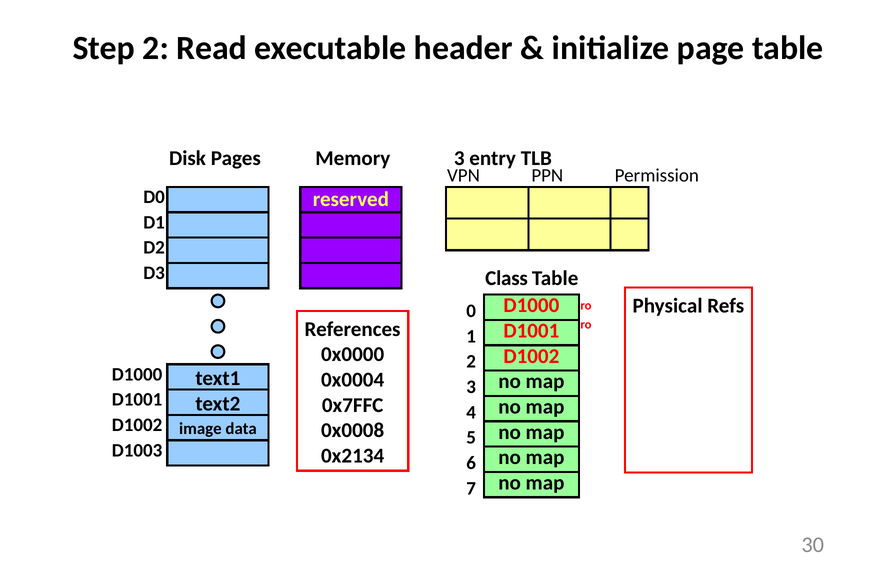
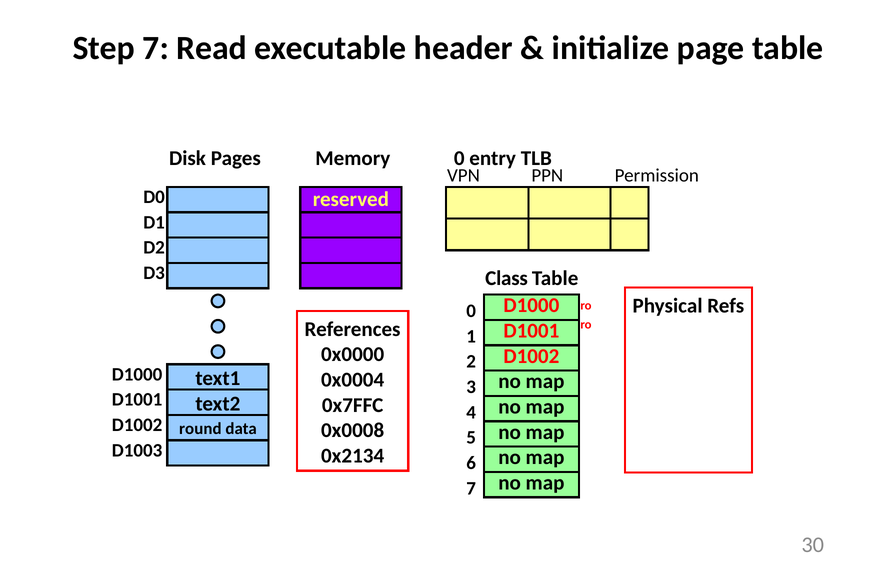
Step 2: 2 -> 7
Pages 3: 3 -> 0
image: image -> round
